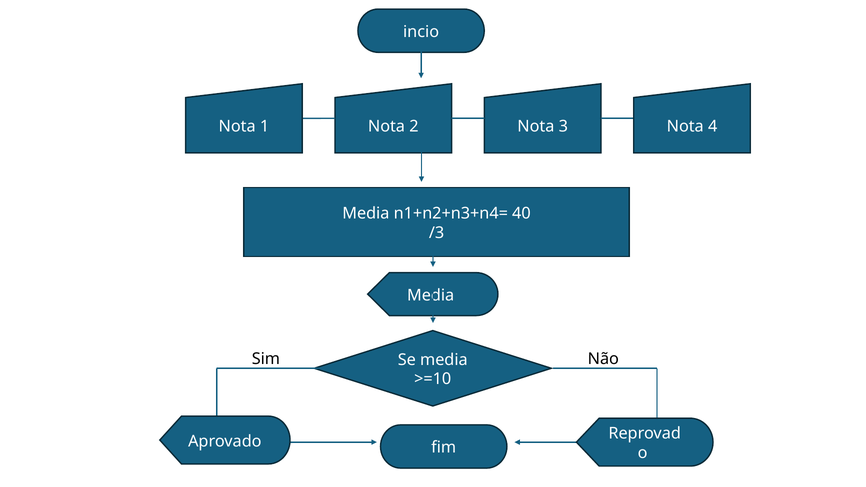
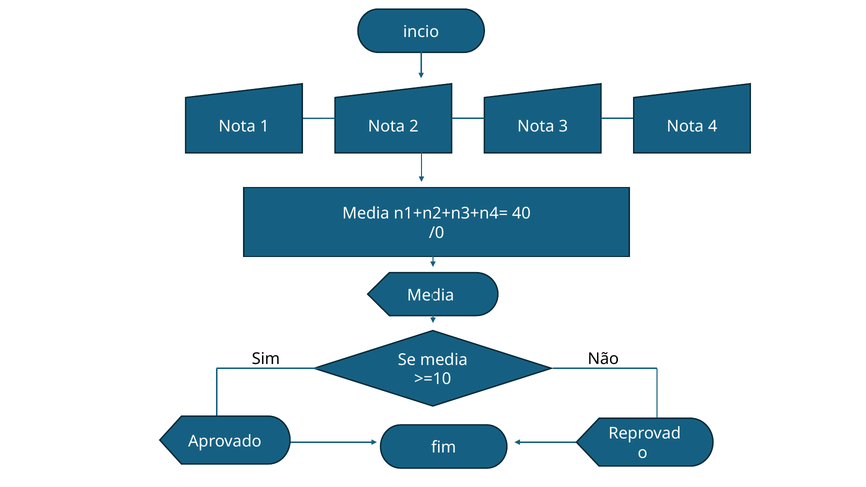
/3: /3 -> /0
